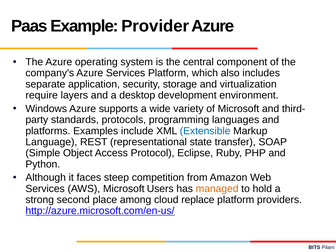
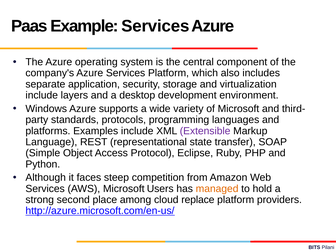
Example Provider: Provider -> Services
require at (42, 95): require -> include
Extensible colour: blue -> purple
